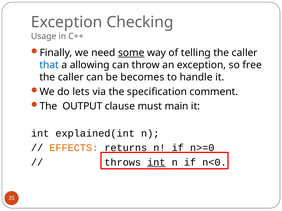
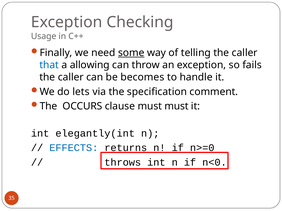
free: free -> fails
OUTPUT: OUTPUT -> OCCURS
must main: main -> must
explained(int: explained(int -> elegantly(int
EFFECTS colour: orange -> blue
int at (156, 163) underline: present -> none
